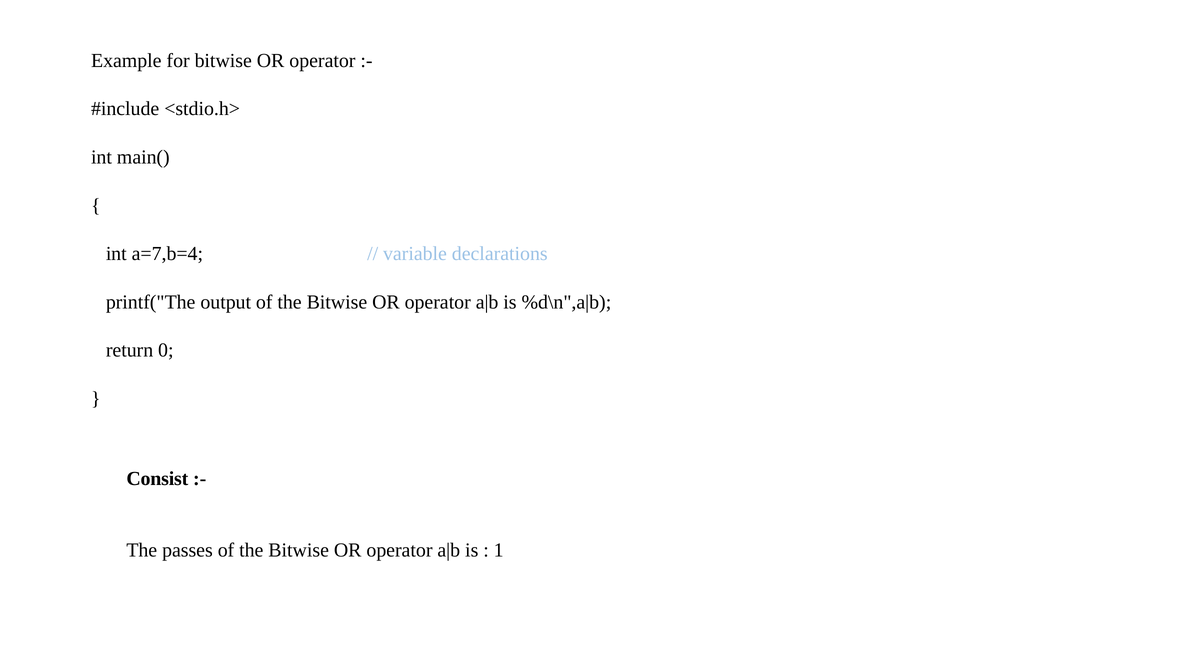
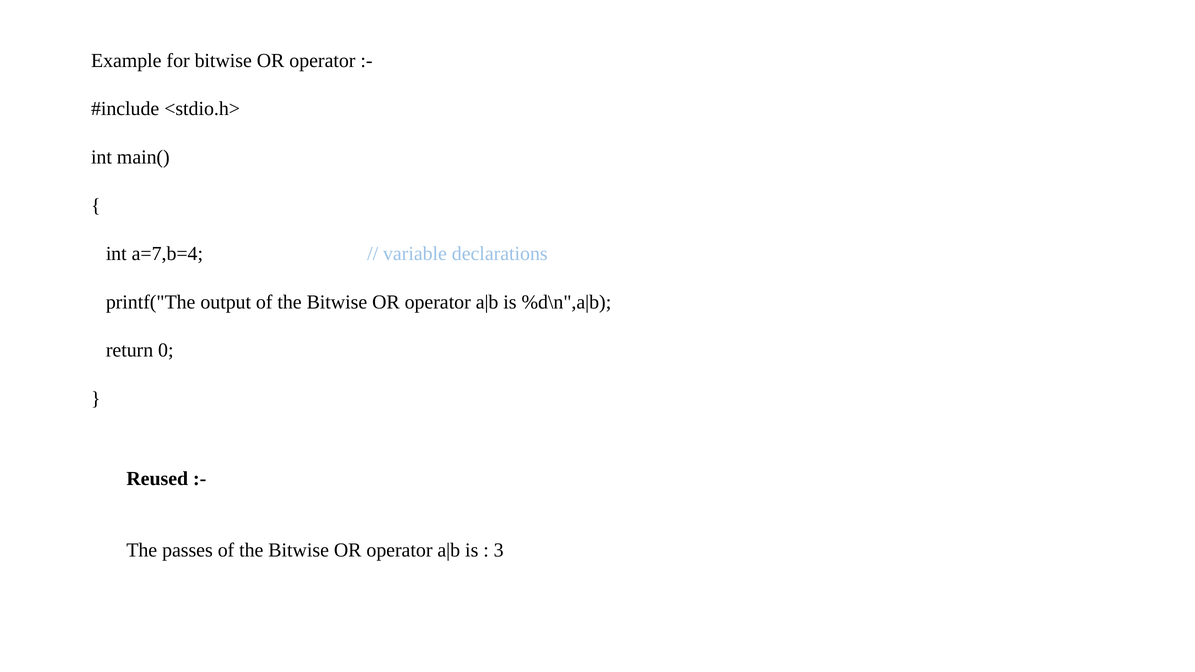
Consist: Consist -> Reused
1: 1 -> 3
